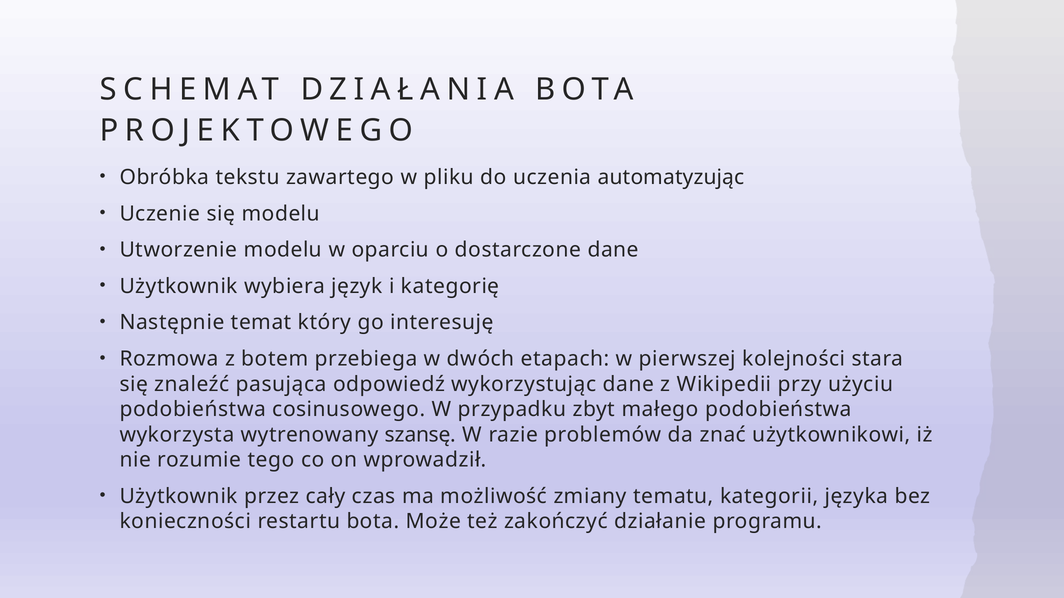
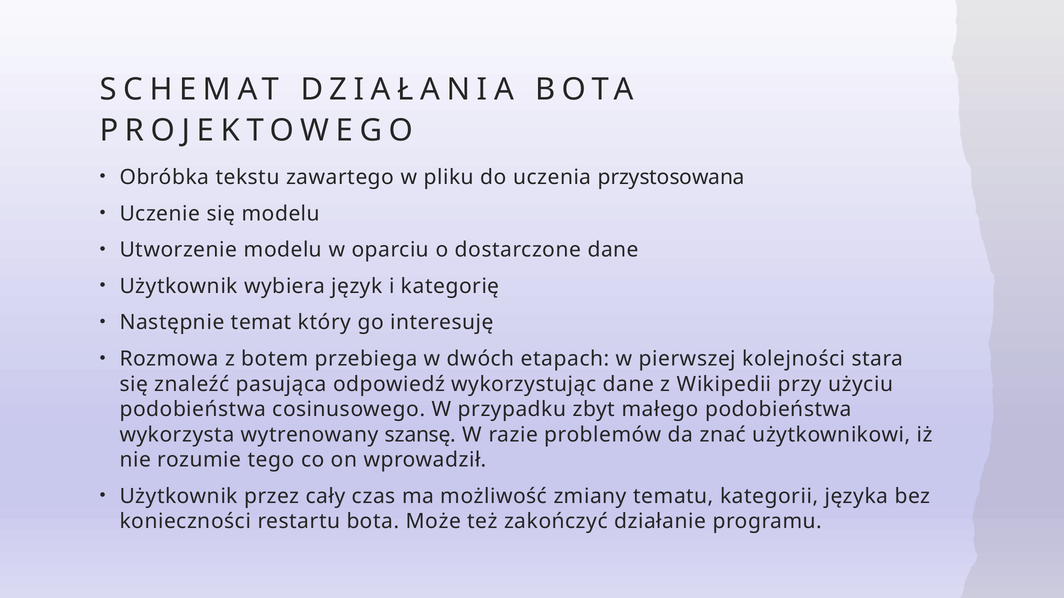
automatyzując: automatyzując -> przystosowana
